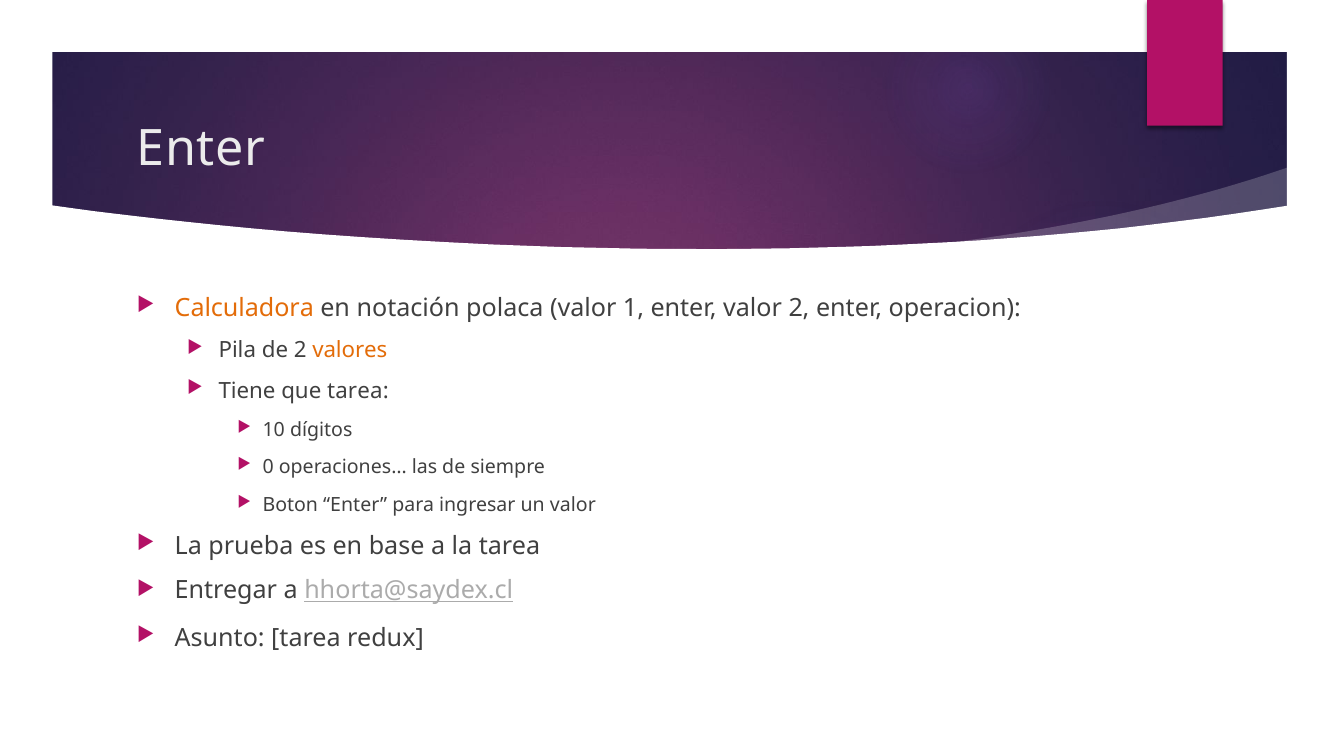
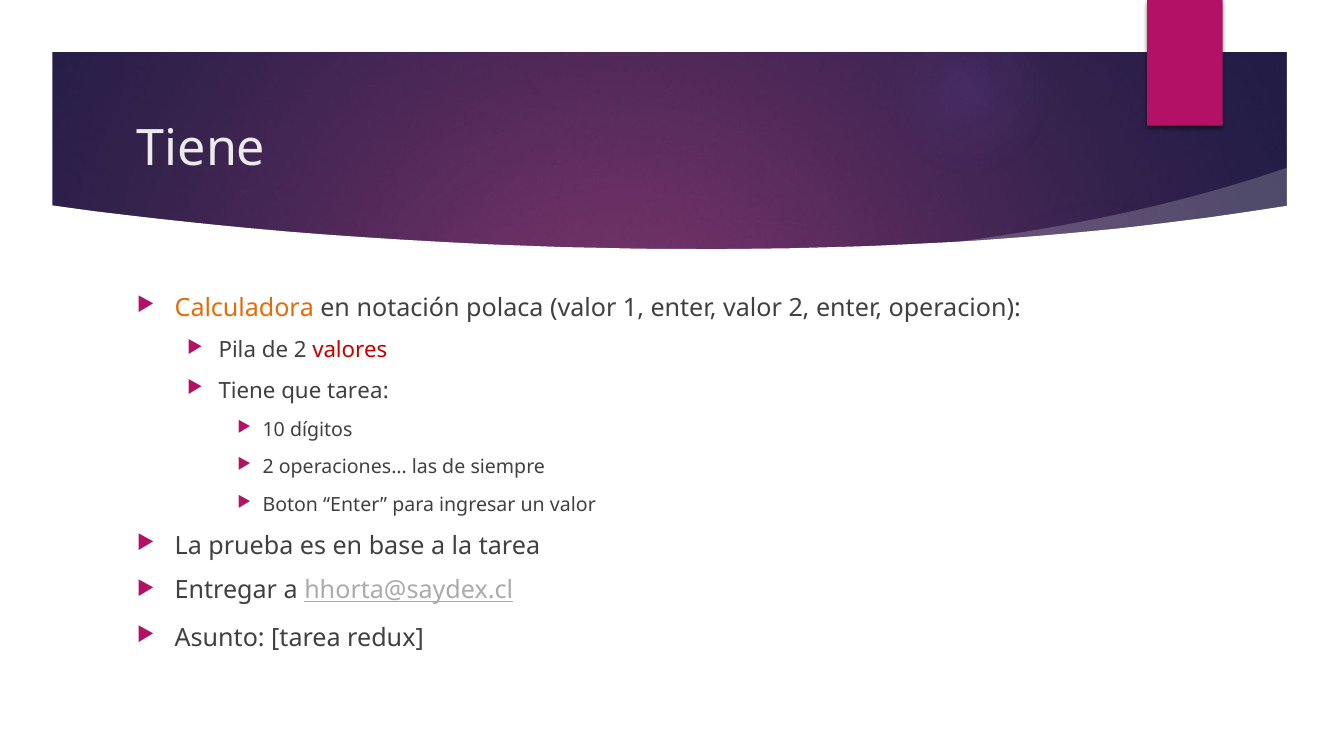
Enter at (201, 149): Enter -> Tiene
valores colour: orange -> red
0 at (268, 467): 0 -> 2
